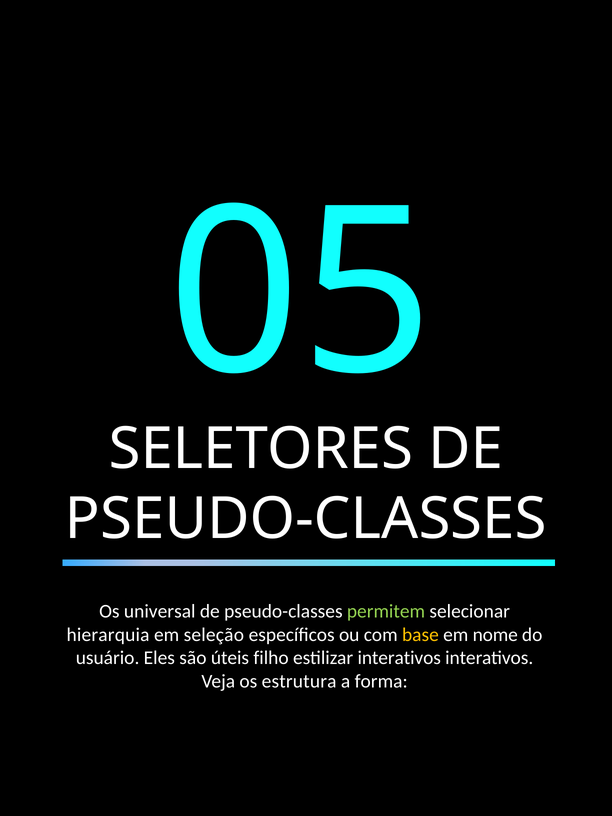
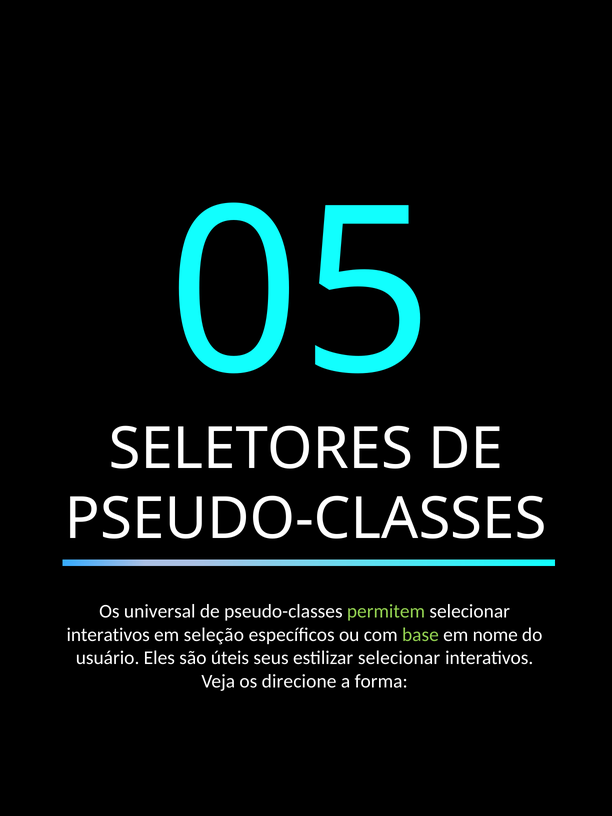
hierarquia at (108, 635): hierarquia -> interativos
base colour: yellow -> light green
filho: filho -> seus
estilizar interativos: interativos -> selecionar
estrutura: estrutura -> direcione
